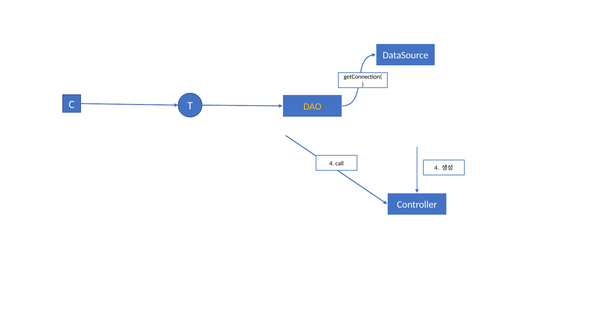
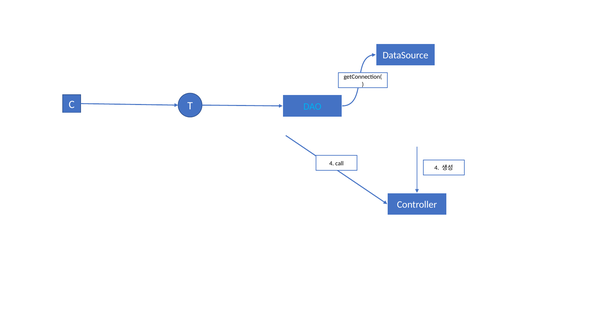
DAO colour: yellow -> light blue
